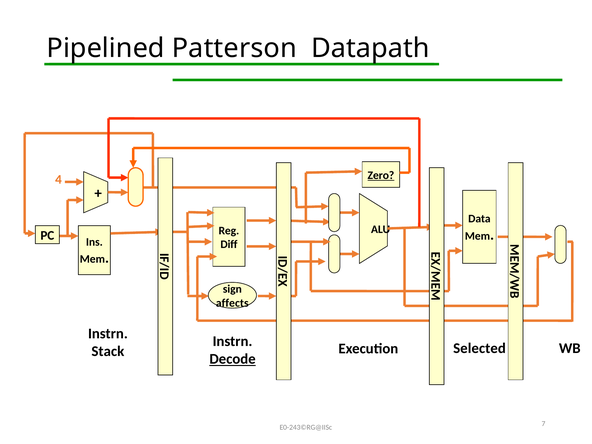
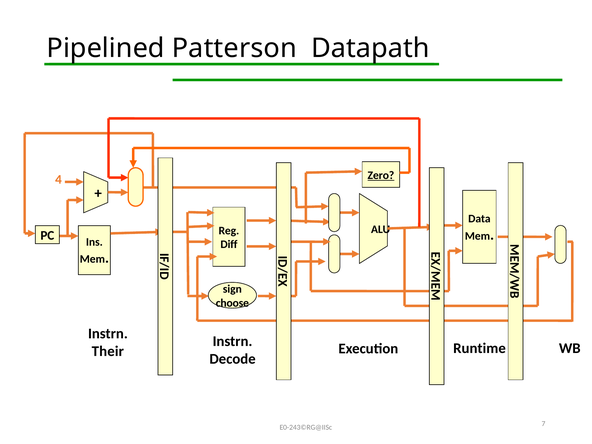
affects: affects -> choose
Selected: Selected -> Runtime
Stack: Stack -> Their
Decode underline: present -> none
